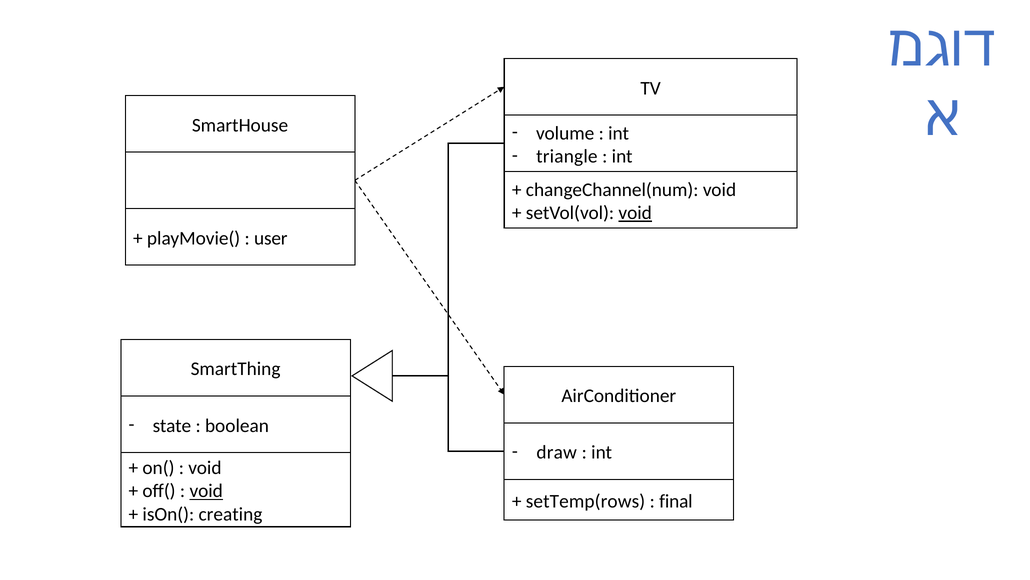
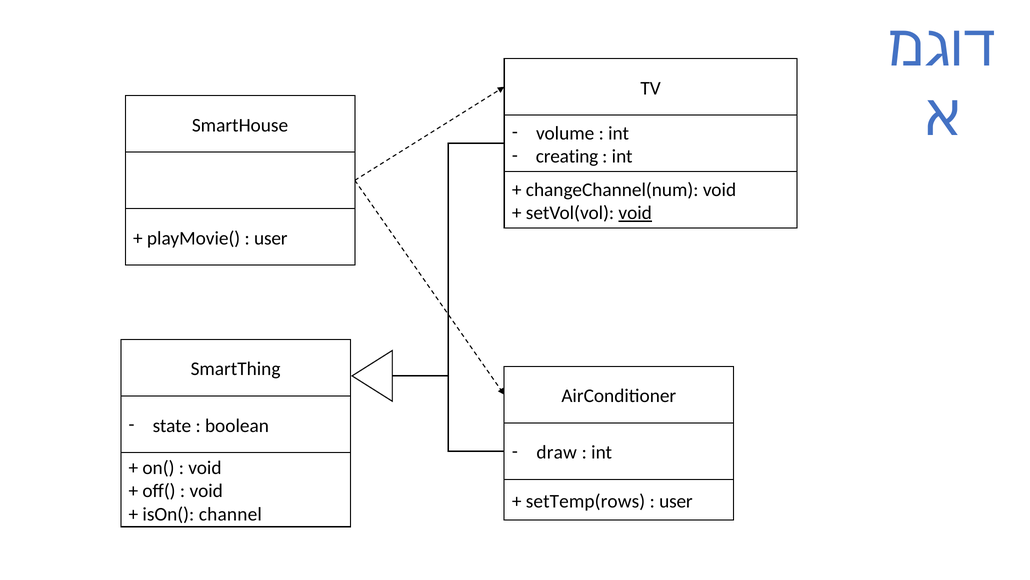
triangle: triangle -> creating
void at (206, 490) underline: present -> none
final at (676, 501): final -> user
creating: creating -> channel
